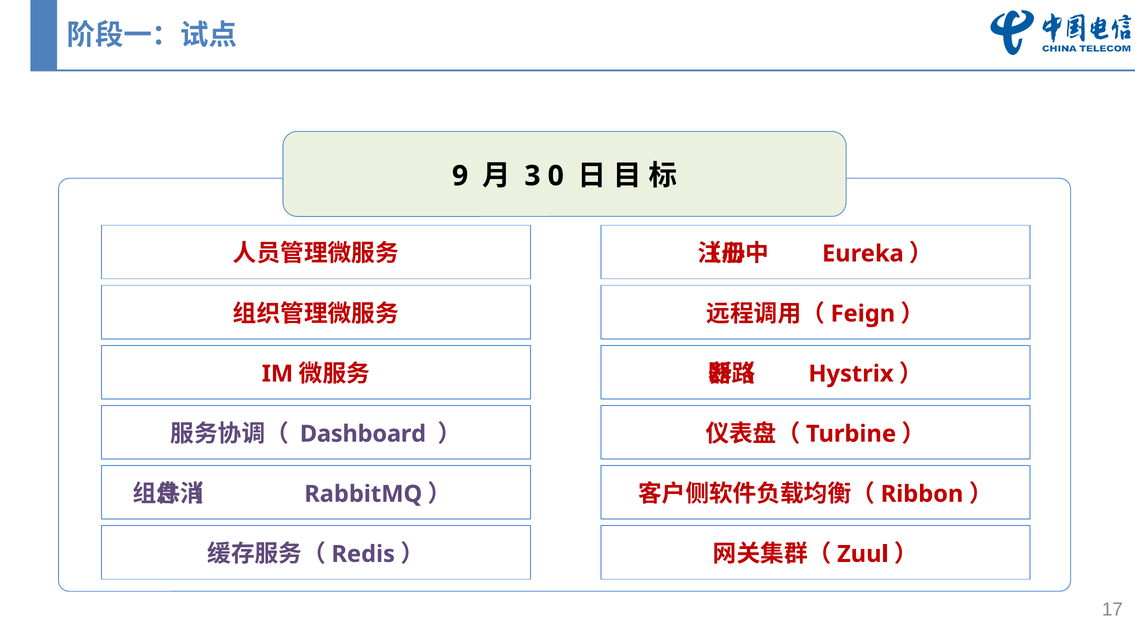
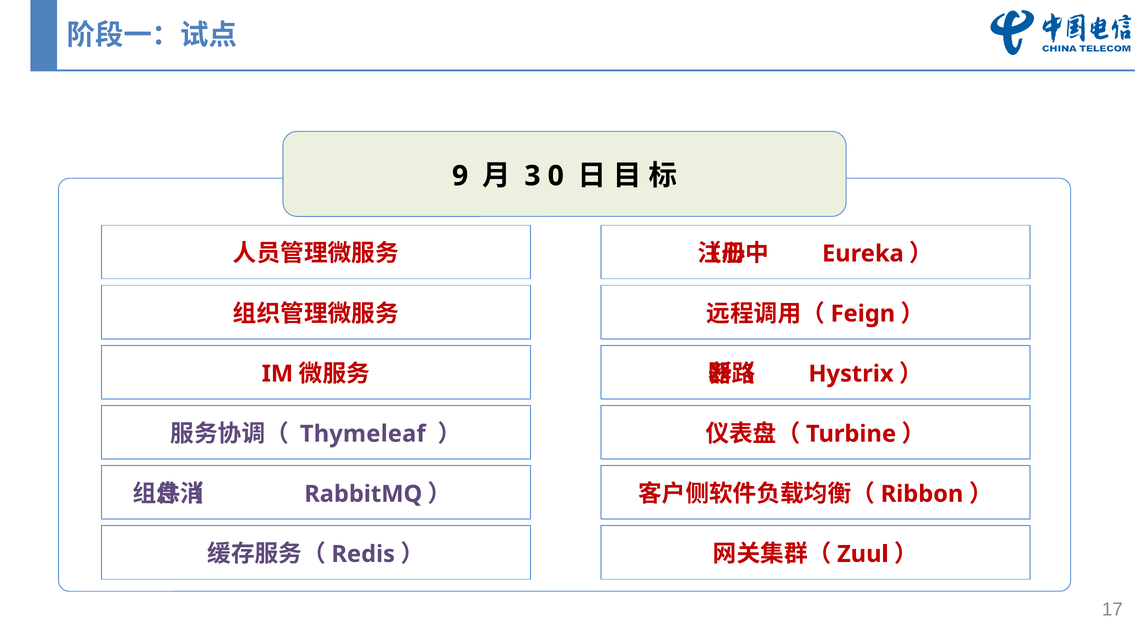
Dashboard: Dashboard -> Thymeleaf
